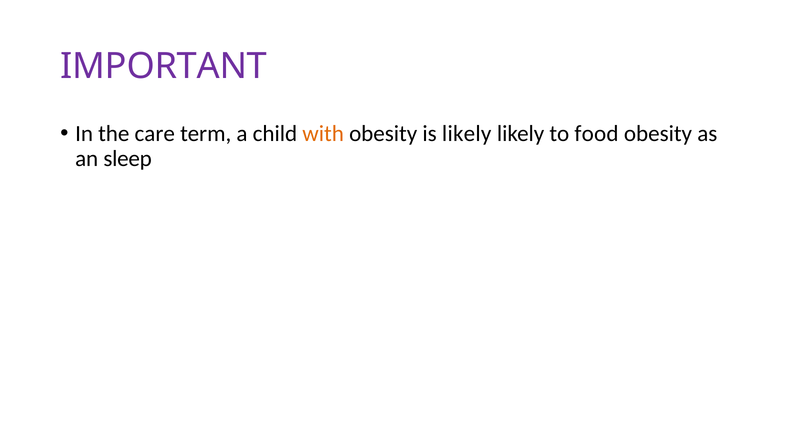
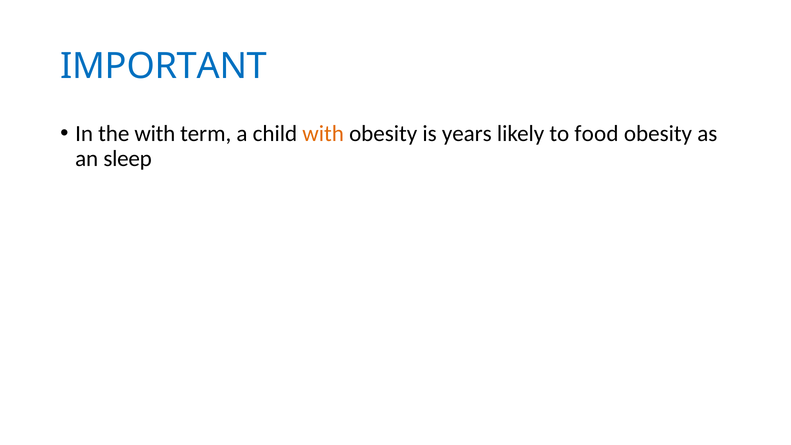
IMPORTANT colour: purple -> blue
the care: care -> with
is likely: likely -> years
